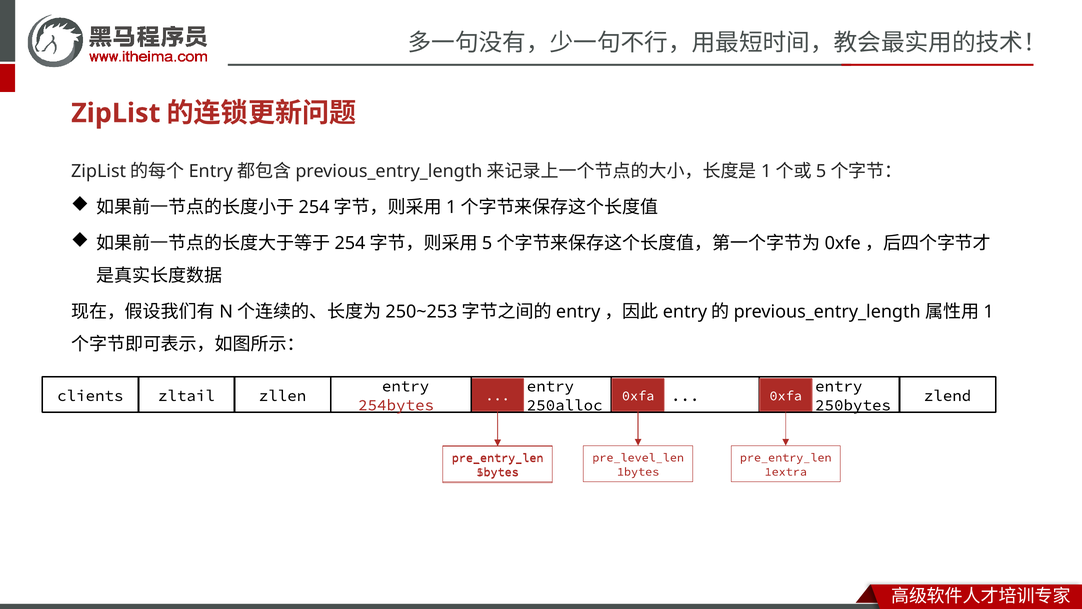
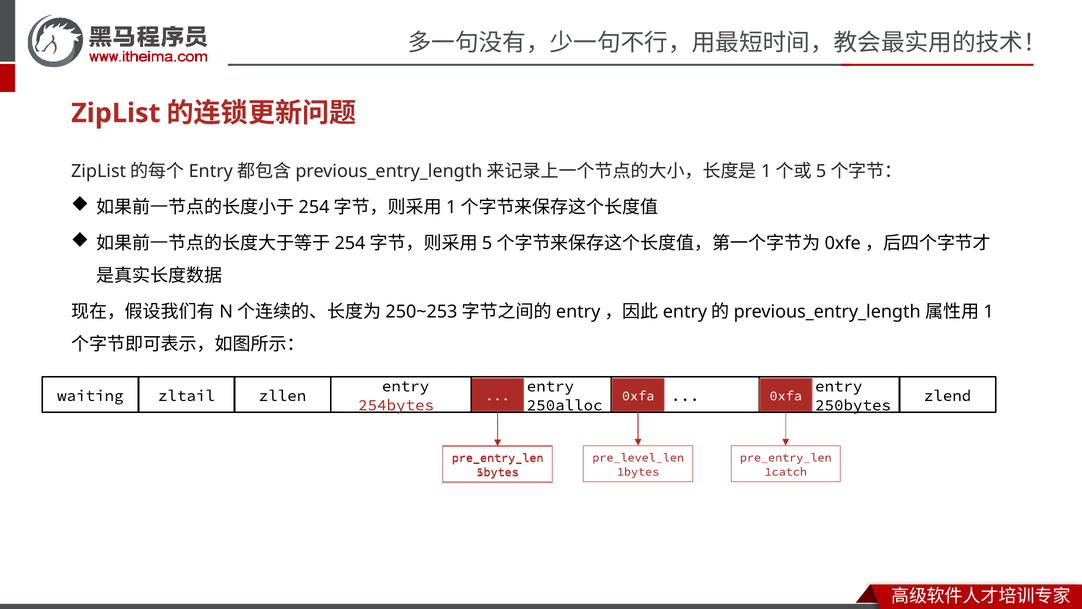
clients: clients -> waiting
1extra: 1extra -> 1catch
